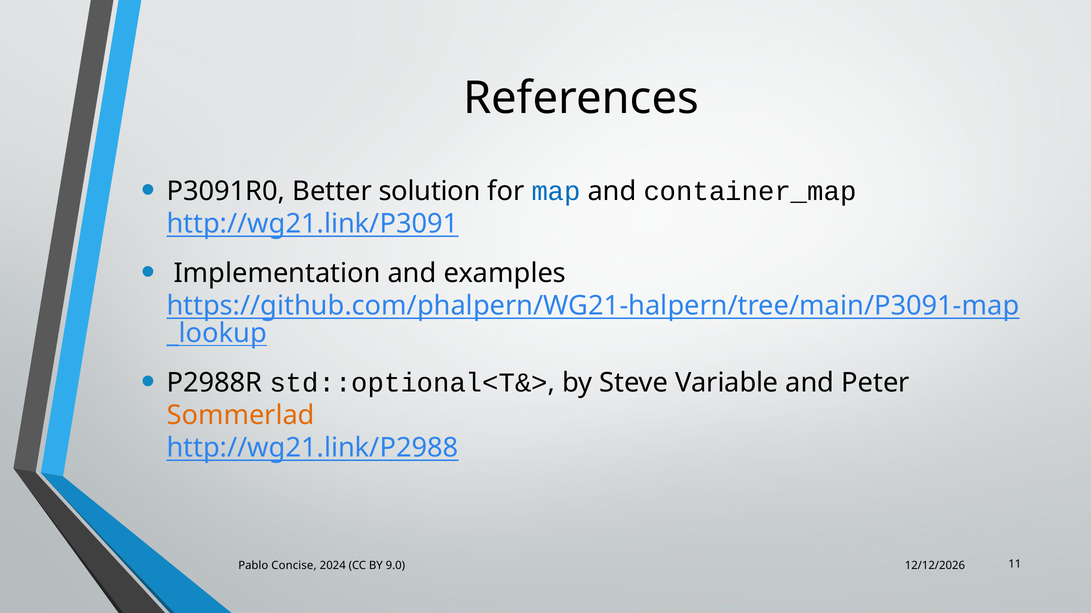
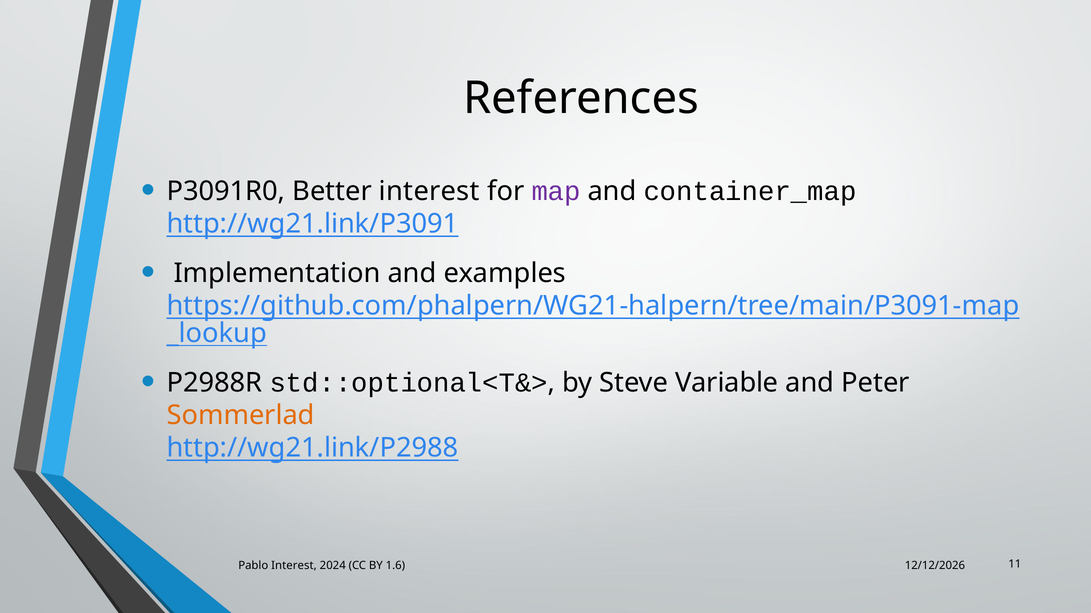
Better solution: solution -> interest
map colour: blue -> purple
Pablo Concise: Concise -> Interest
9.0: 9.0 -> 1.6
